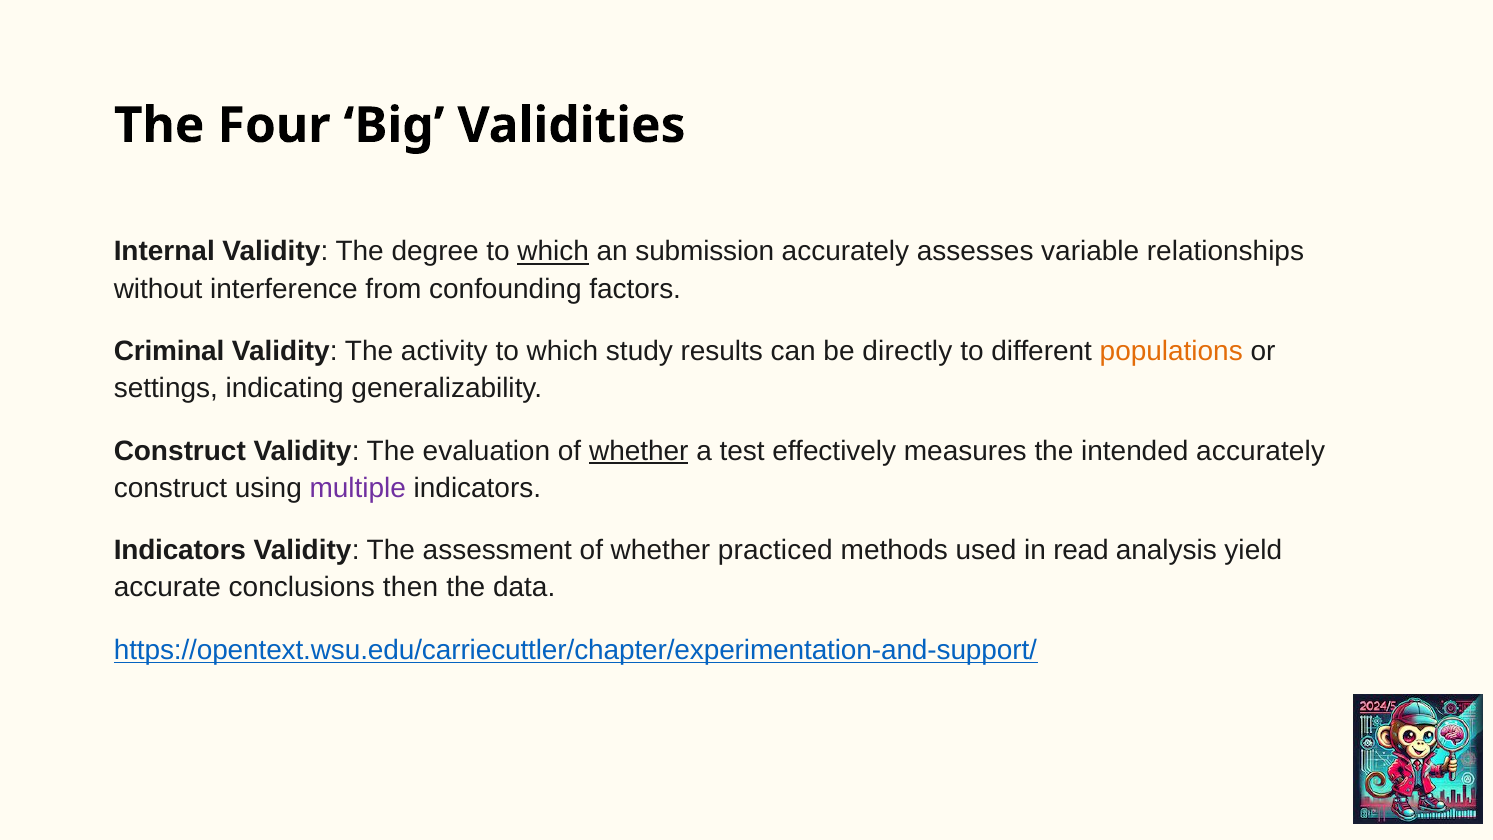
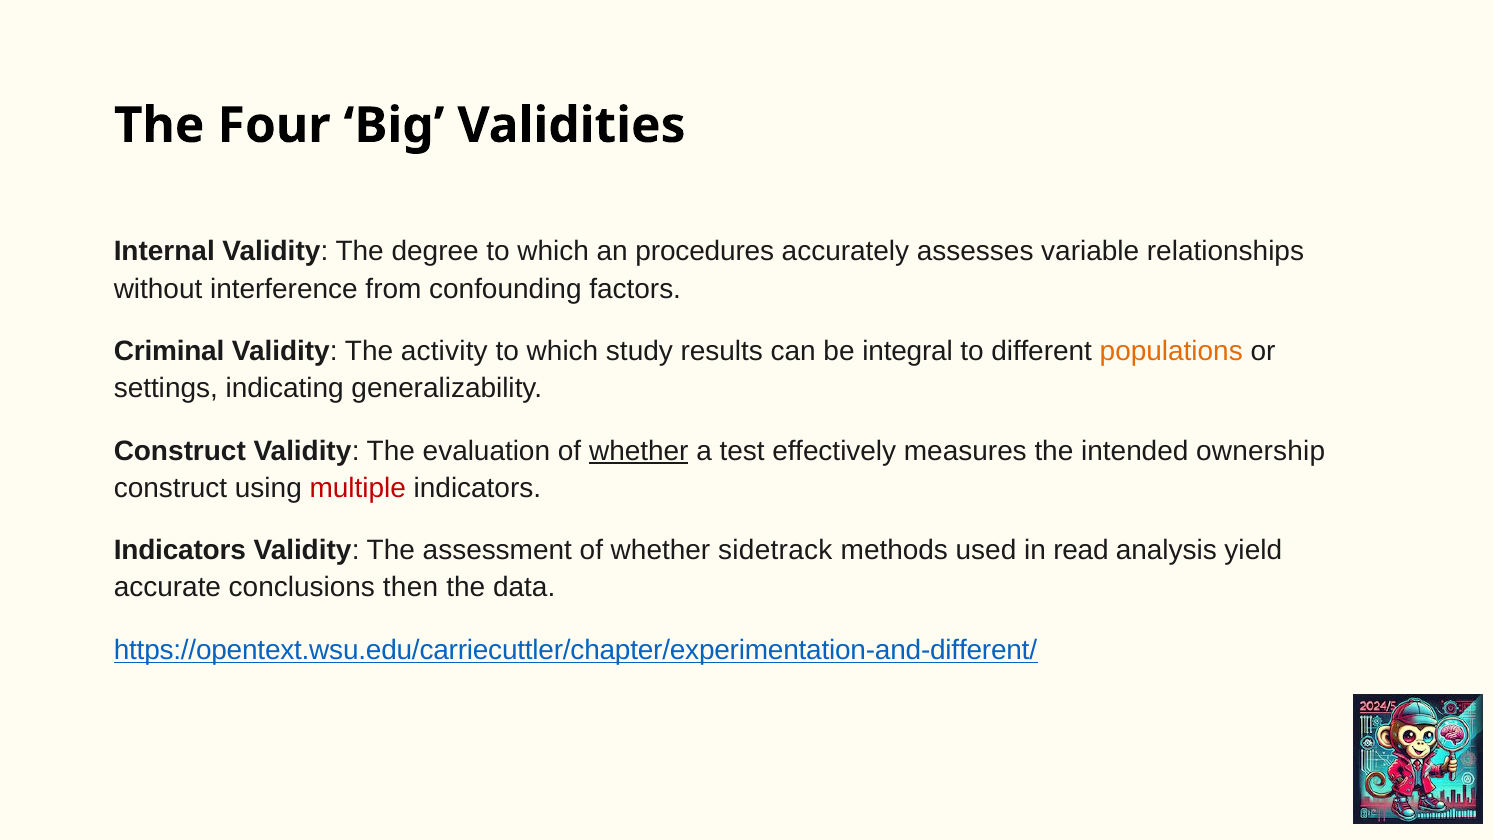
which at (553, 252) underline: present -> none
submission: submission -> procedures
directly: directly -> integral
intended accurately: accurately -> ownership
multiple colour: purple -> red
practiced: practiced -> sidetrack
https://opentext.wsu.edu/carriecuttler/chapter/experimentation-and-support/: https://opentext.wsu.edu/carriecuttler/chapter/experimentation-and-support/ -> https://opentext.wsu.edu/carriecuttler/chapter/experimentation-and-different/
